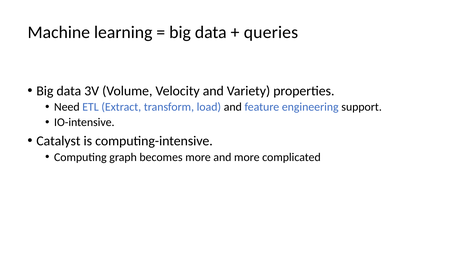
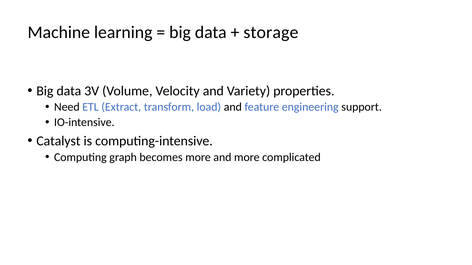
queries: queries -> storage
